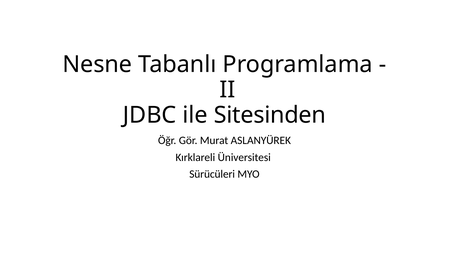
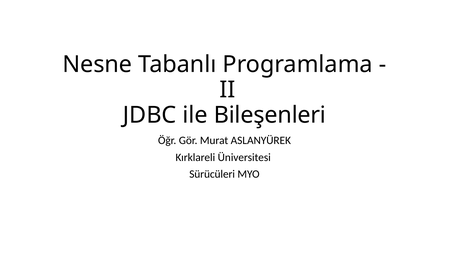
Sitesinden: Sitesinden -> Bileşenleri
